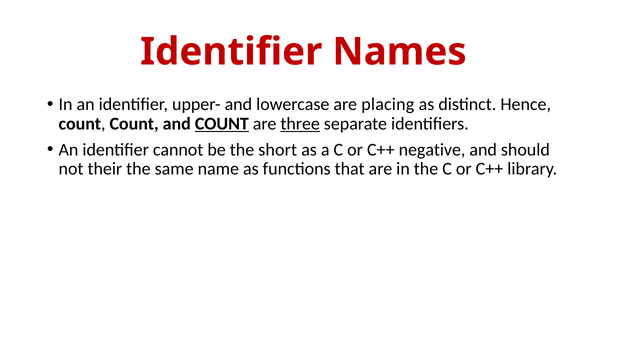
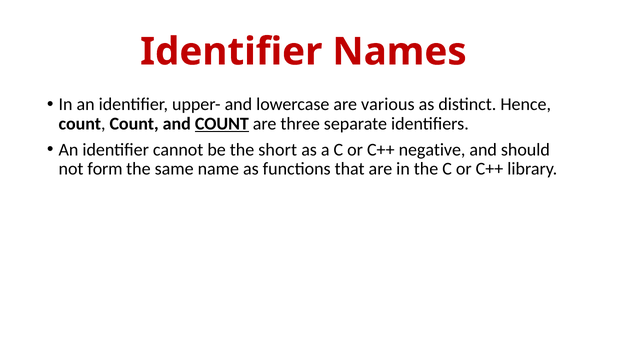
placing: placing -> various
three underline: present -> none
their: their -> form
